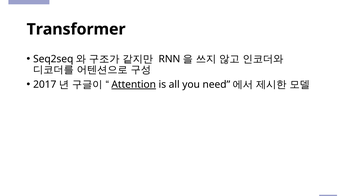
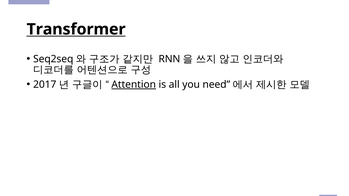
Transformer underline: none -> present
